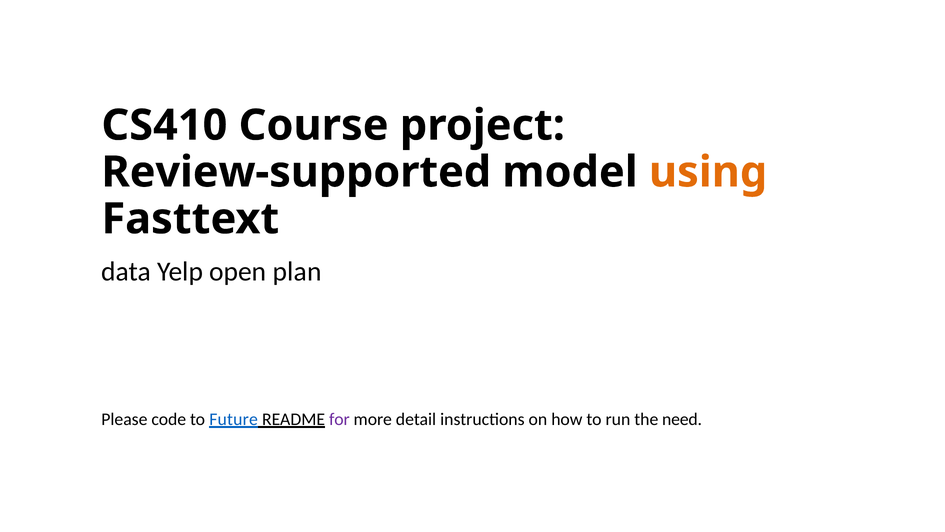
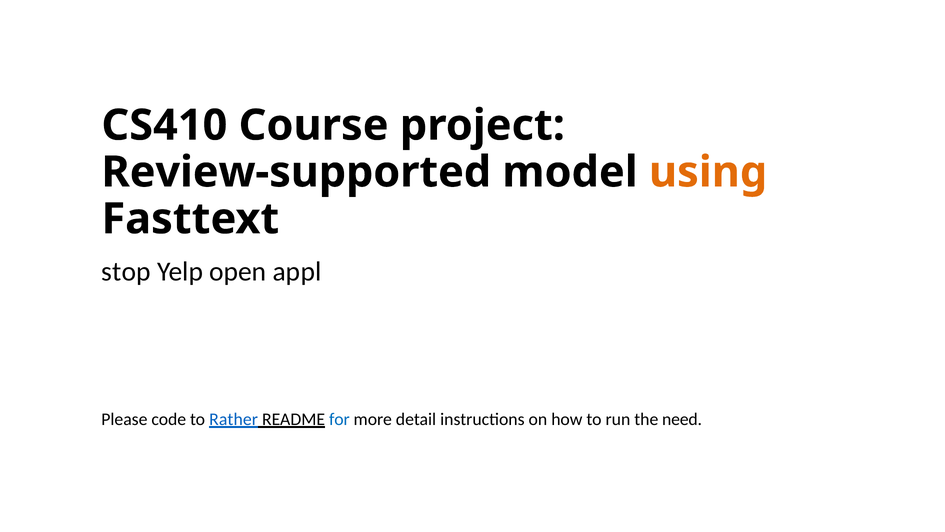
data: data -> stop
plan: plan -> appl
Future: Future -> Rather
for colour: purple -> blue
